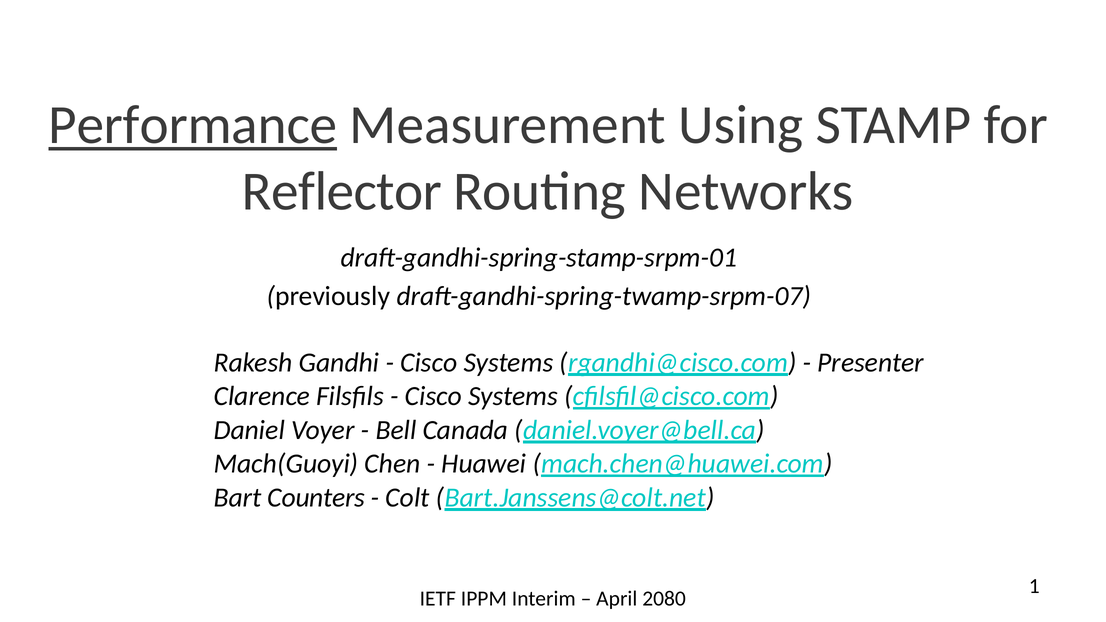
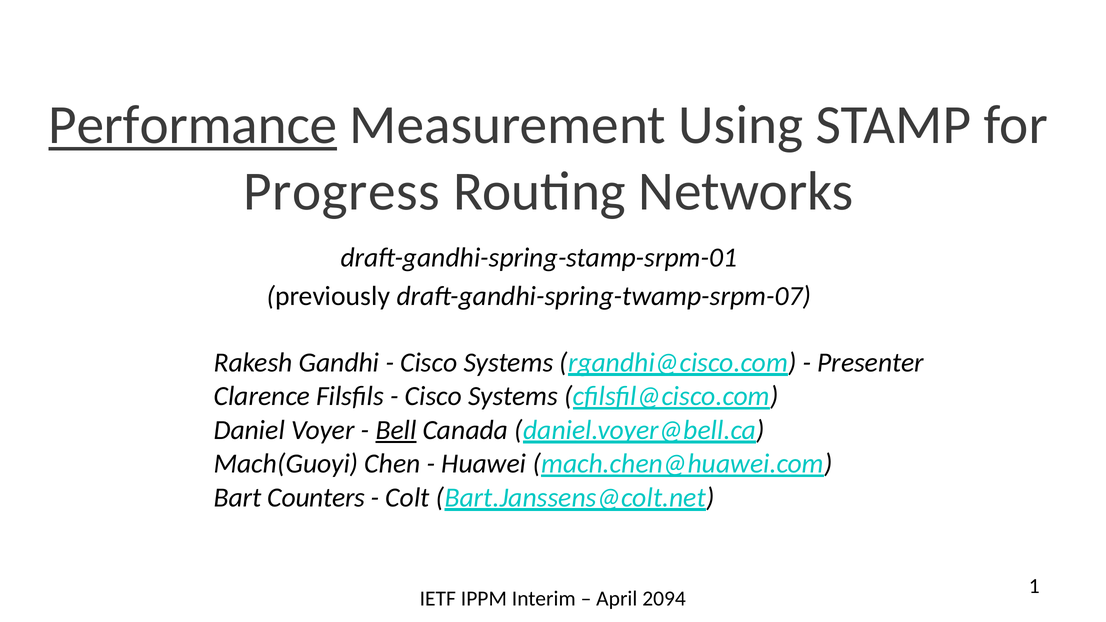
Reflector: Reflector -> Progress
Bell underline: none -> present
2080: 2080 -> 2094
